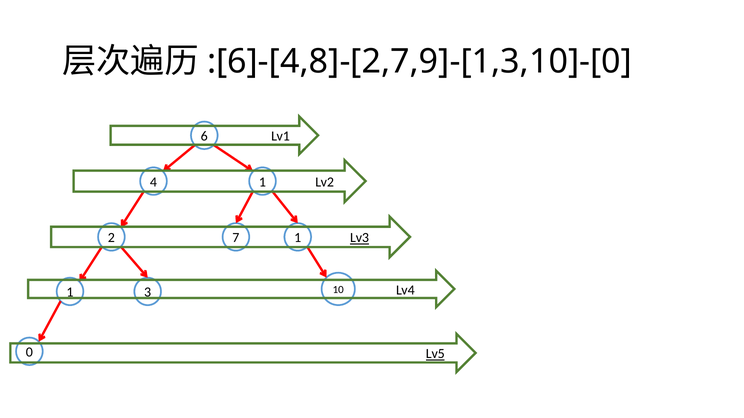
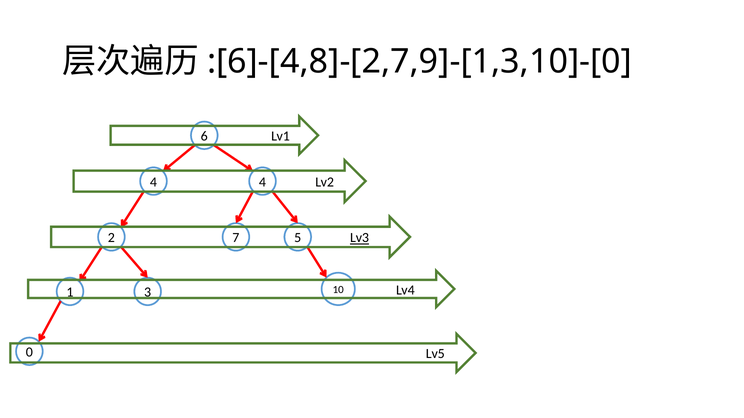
4 1: 1 -> 4
7 1: 1 -> 5
Lv5 underline: present -> none
